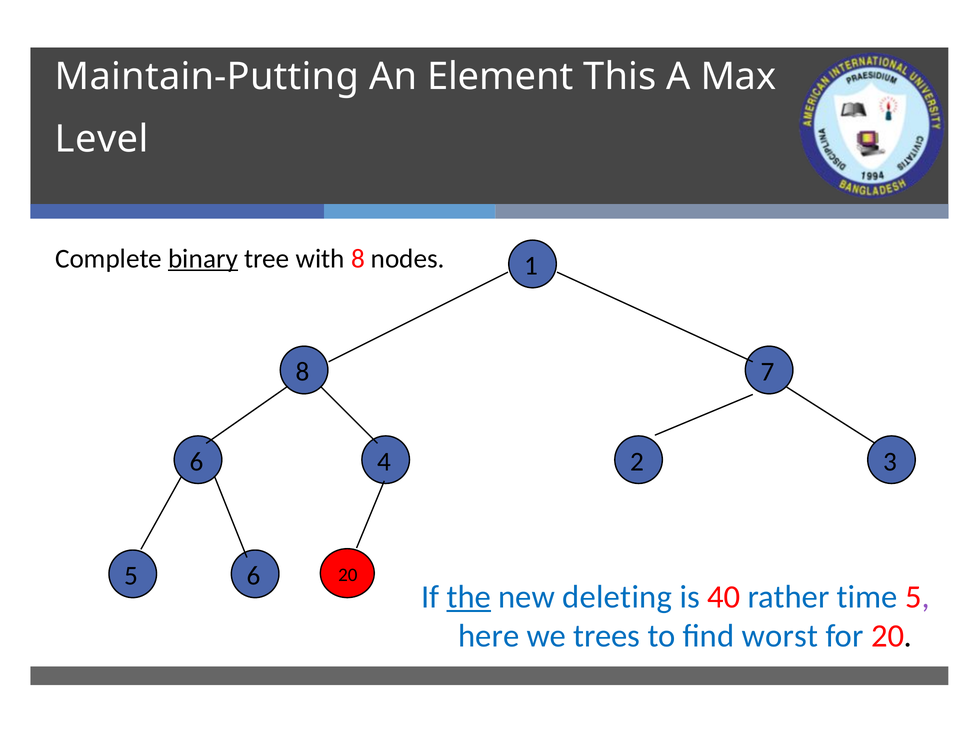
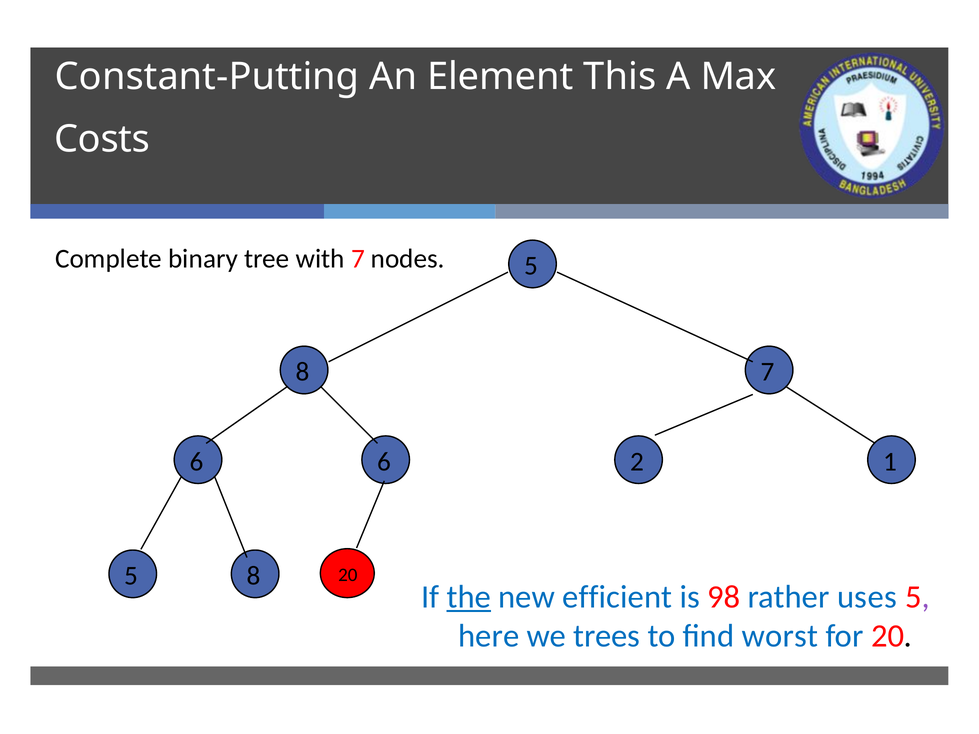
Maintain-Putting: Maintain-Putting -> Constant-Putting
Level: Level -> Costs
binary underline: present -> none
with 8: 8 -> 7
nodes 1: 1 -> 5
6 4: 4 -> 6
3: 3 -> 1
6 at (254, 576): 6 -> 8
deleting: deleting -> efficient
40: 40 -> 98
time: time -> uses
